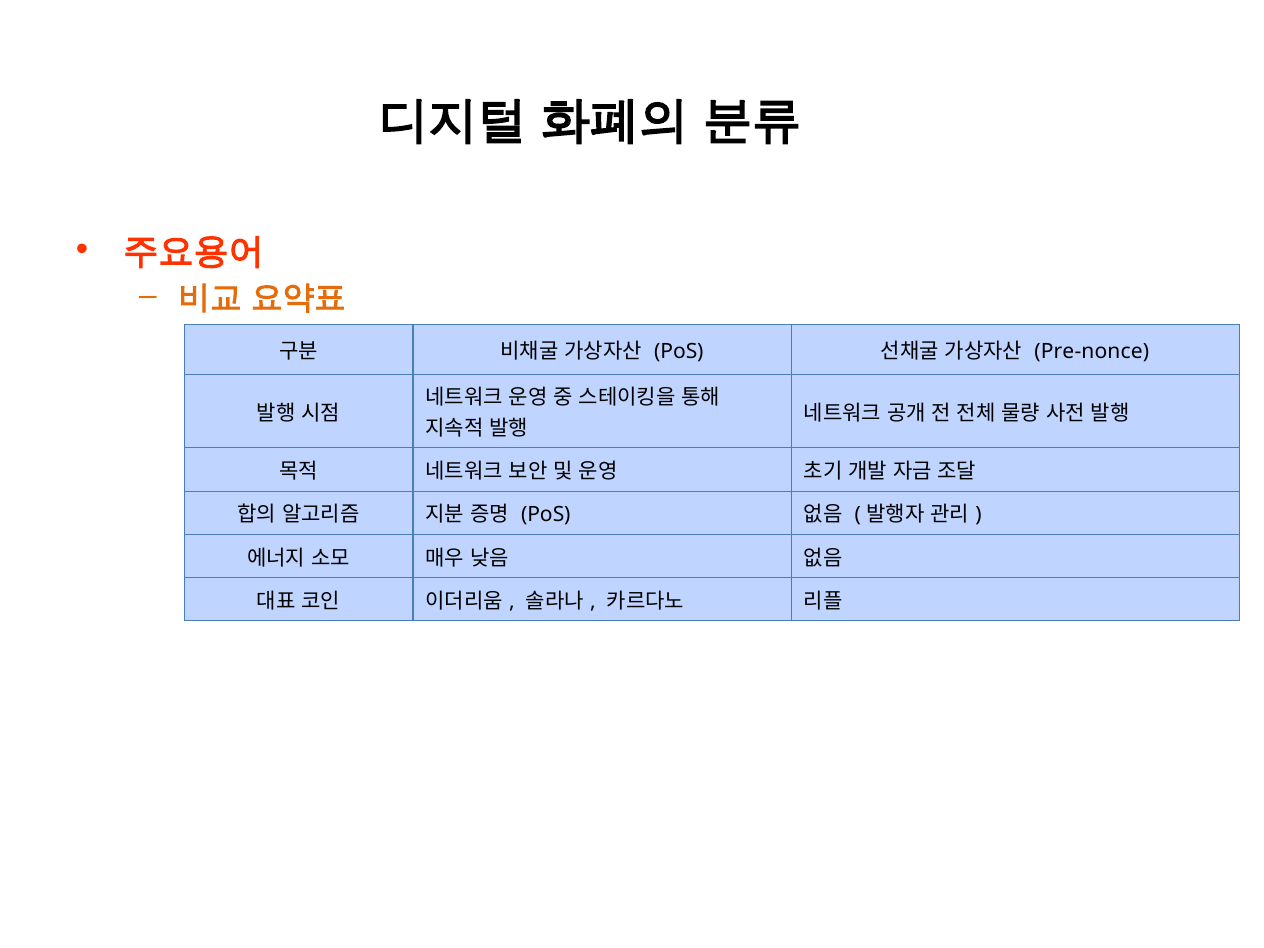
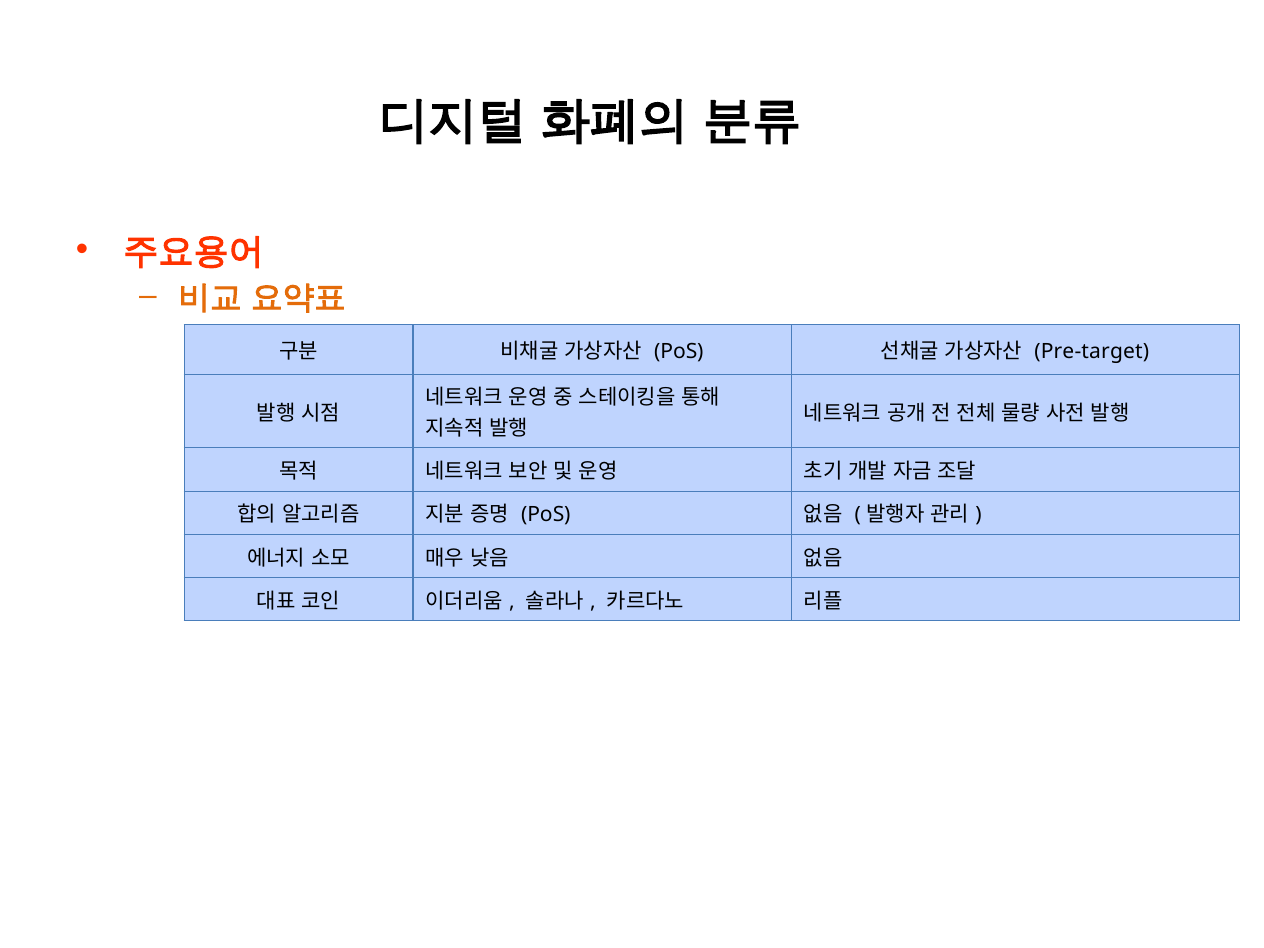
Pre-nonce: Pre-nonce -> Pre-target
